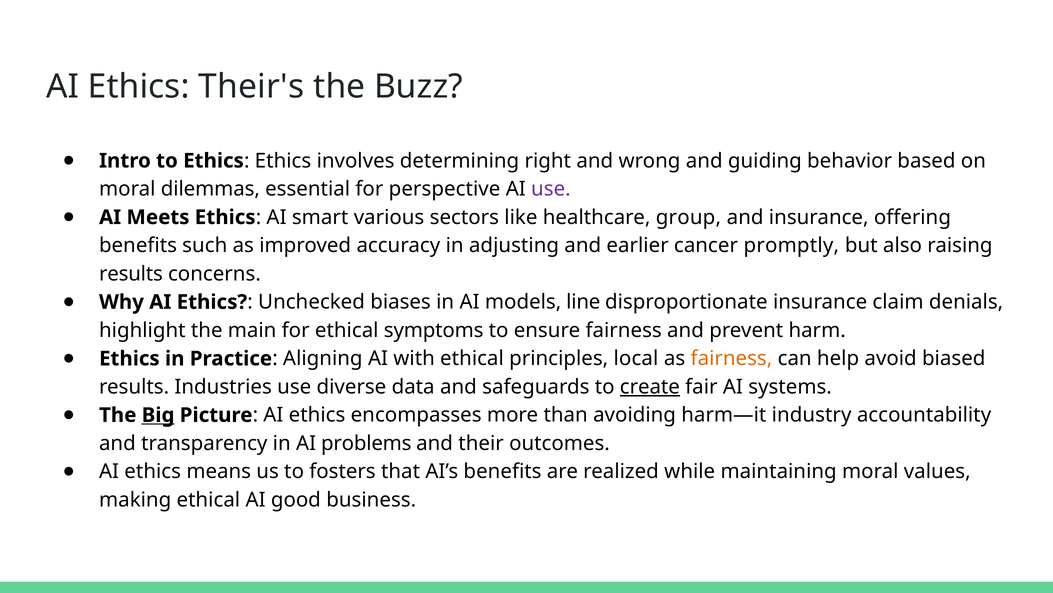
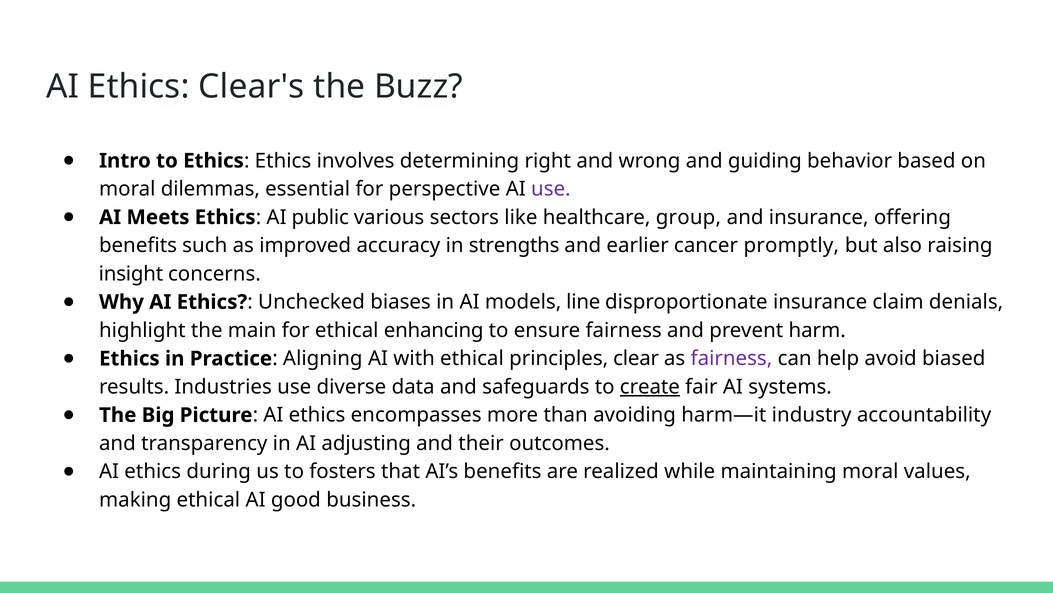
Their's: Their's -> Clear's
smart: smart -> public
adjusting: adjusting -> strengths
results at (131, 274): results -> insight
symptoms: symptoms -> enhancing
local: local -> clear
fairness at (731, 358) colour: orange -> purple
Big underline: present -> none
problems: problems -> adjusting
means: means -> during
